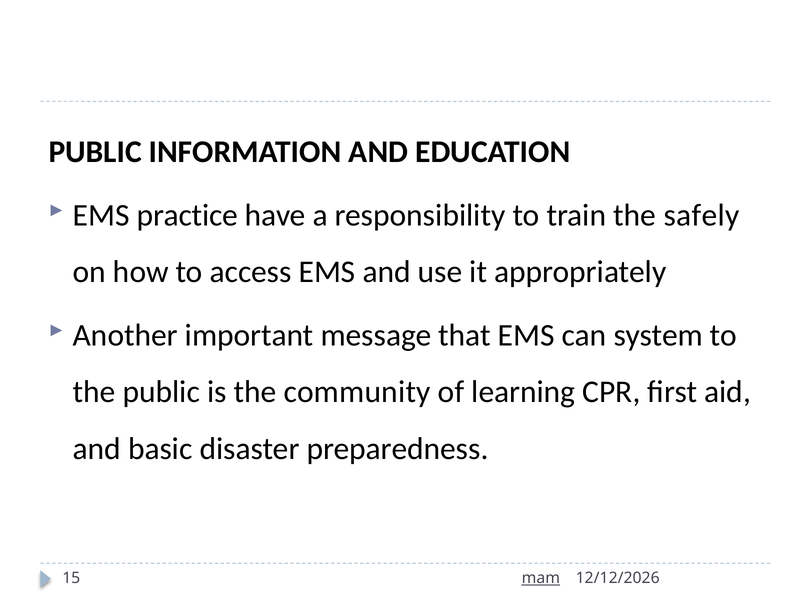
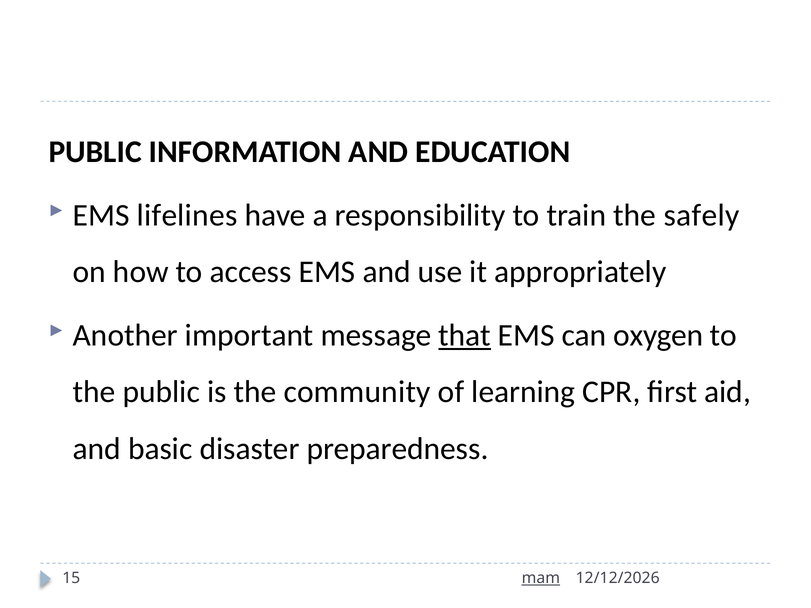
practice: practice -> lifelines
that underline: none -> present
system: system -> oxygen
